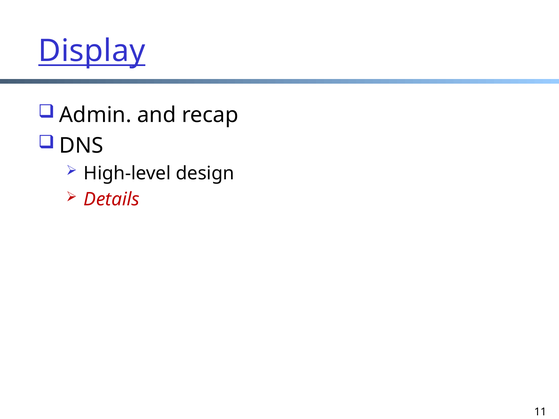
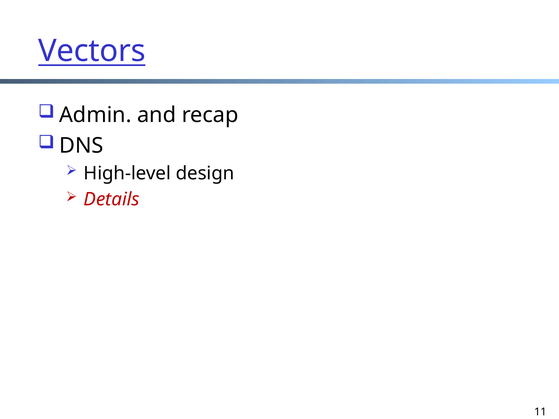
Display: Display -> Vectors
